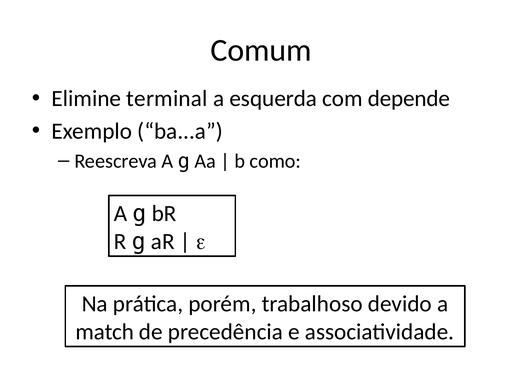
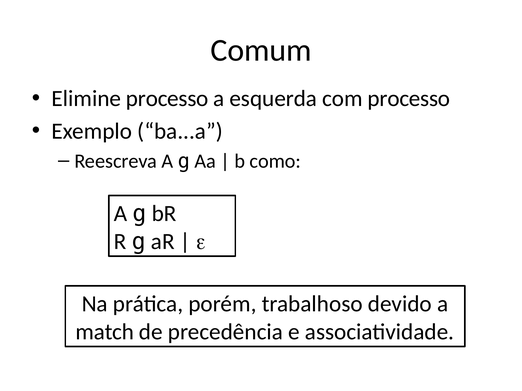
Elimine terminal: terminal -> processo
com depende: depende -> processo
